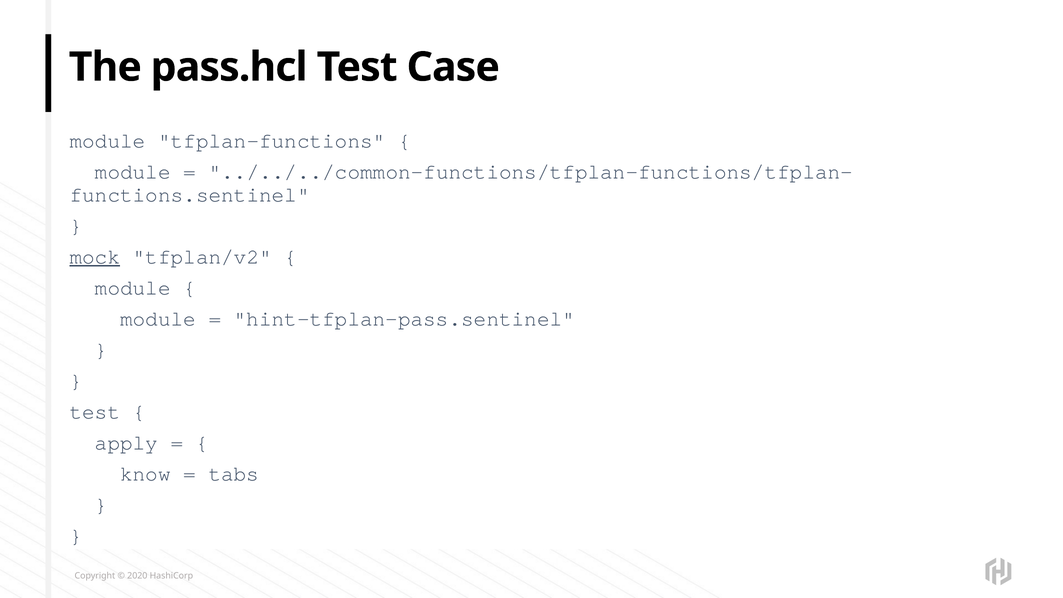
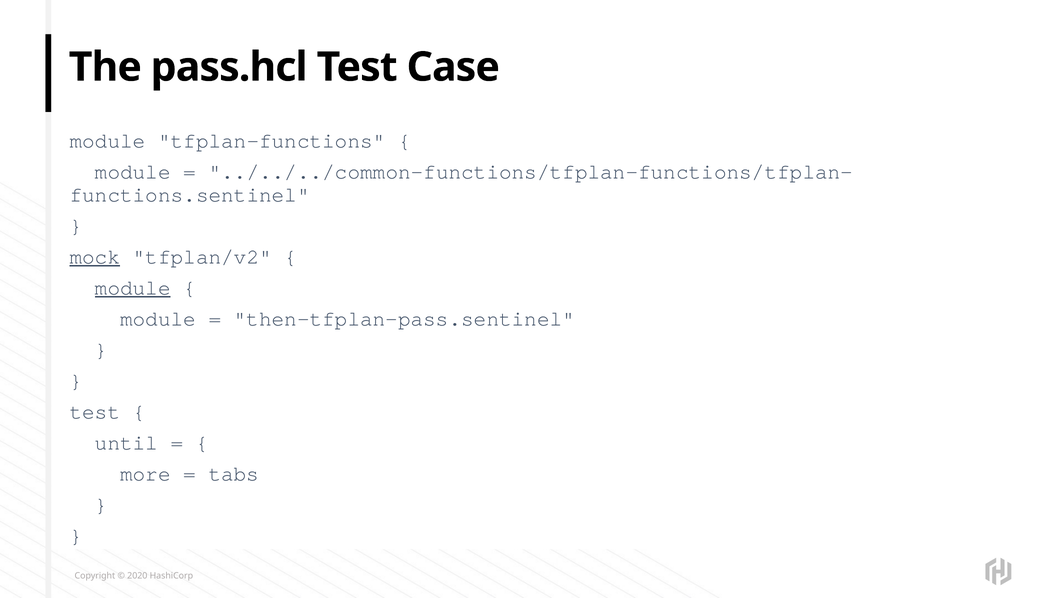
module at (133, 288) underline: none -> present
hint-tfplan-pass.sentinel: hint-tfplan-pass.sentinel -> then-tfplan-pass.sentinel
apply: apply -> until
know: know -> more
